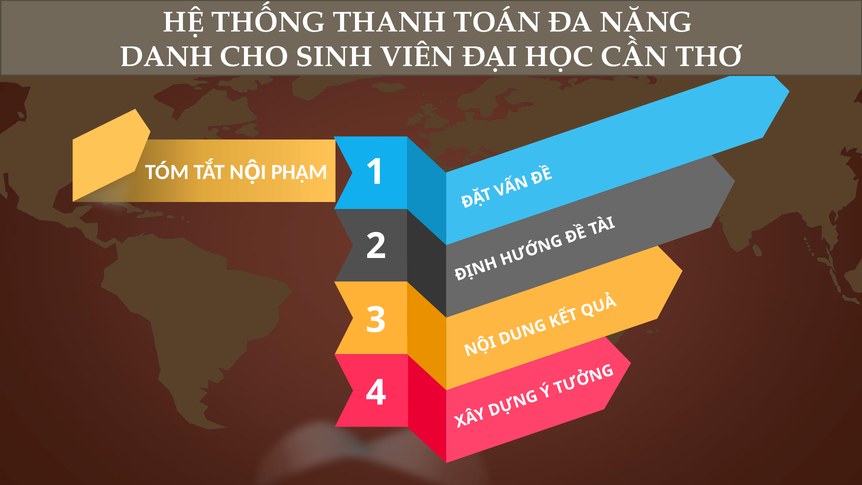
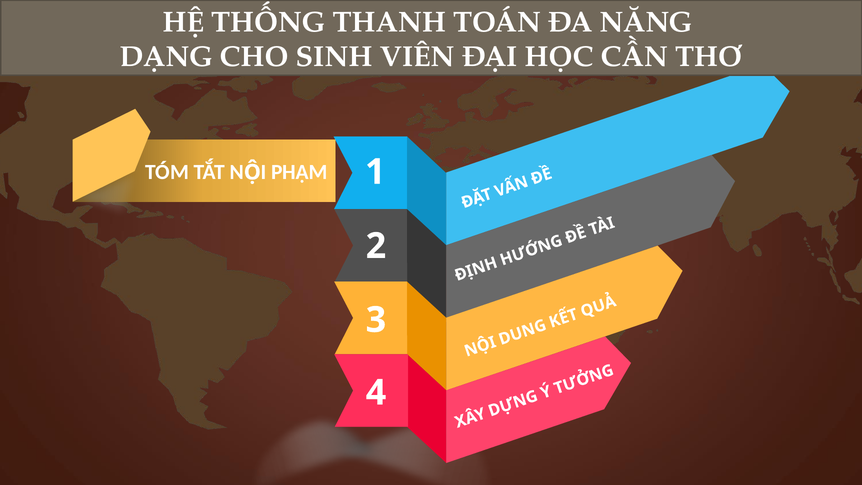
DANH: DANH -> DẠNG
